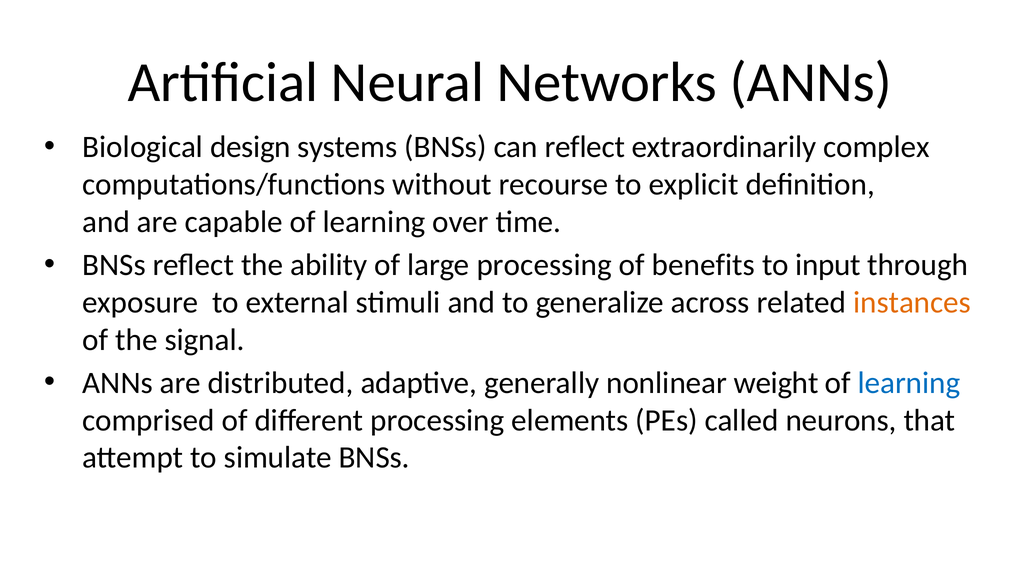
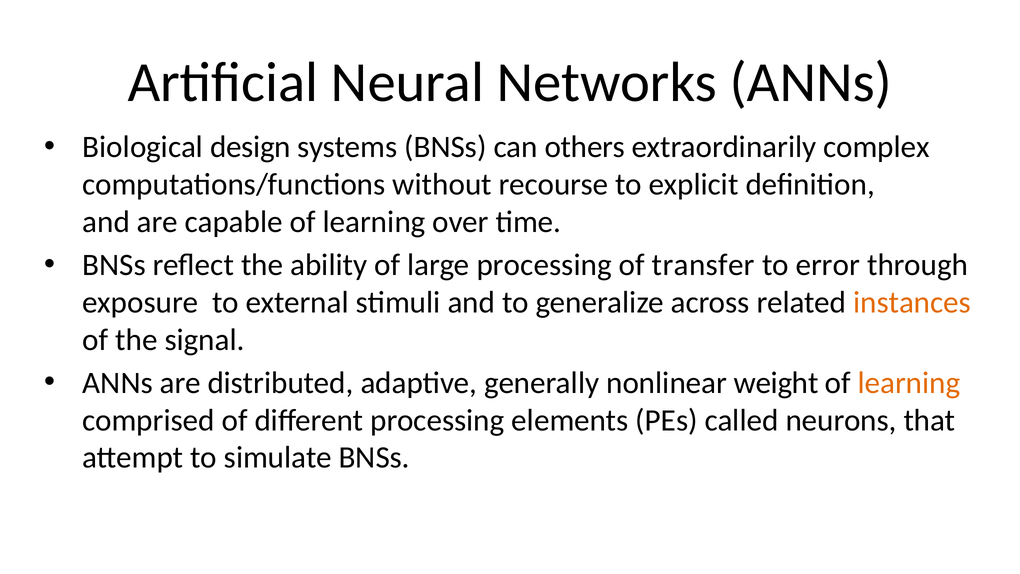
can reflect: reflect -> others
benefits: benefits -> transfer
input: input -> error
learning at (909, 383) colour: blue -> orange
